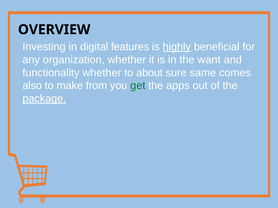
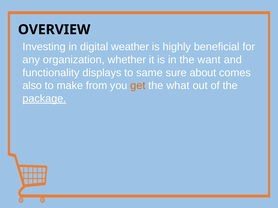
features: features -> weather
highly underline: present -> none
functionality whether: whether -> displays
about: about -> same
same: same -> about
get colour: green -> orange
apps: apps -> what
